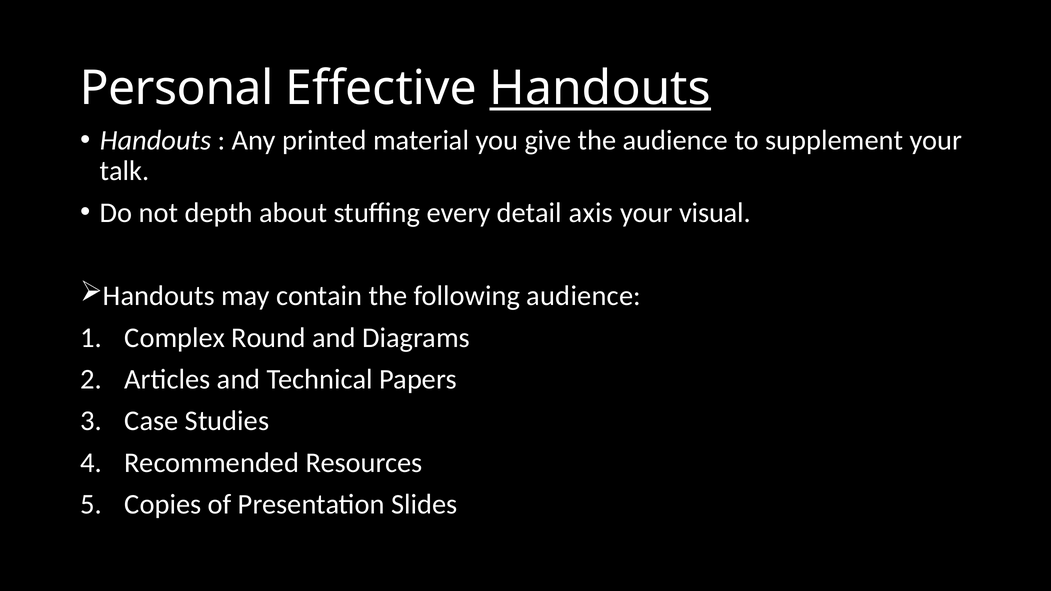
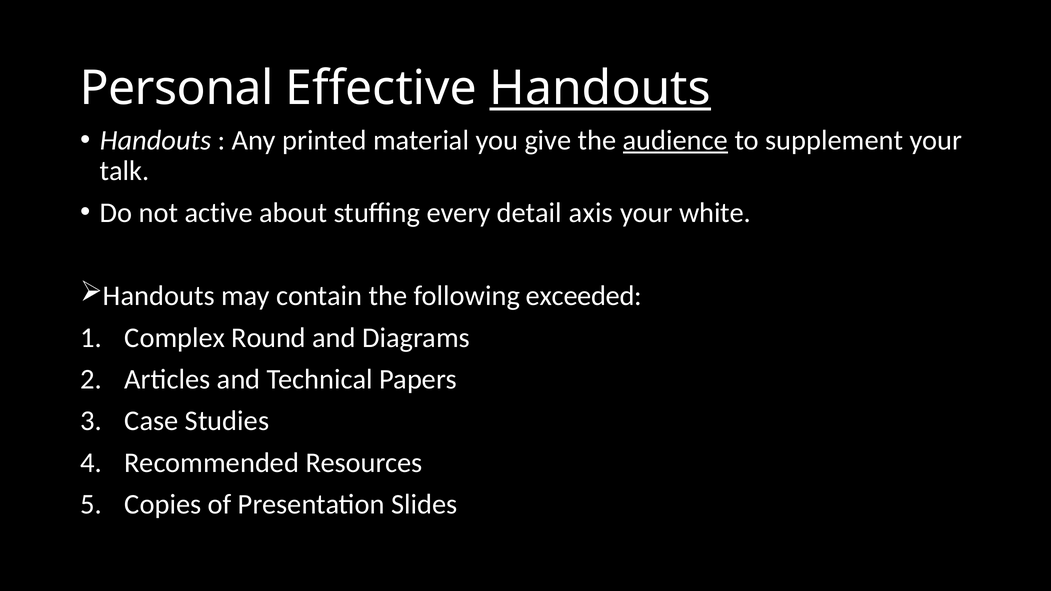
audience at (675, 140) underline: none -> present
depth: depth -> active
visual: visual -> white
following audience: audience -> exceeded
